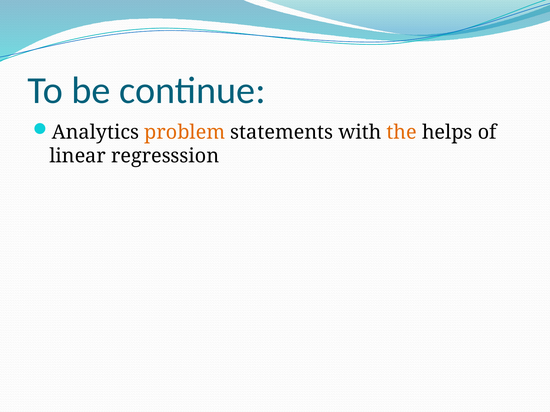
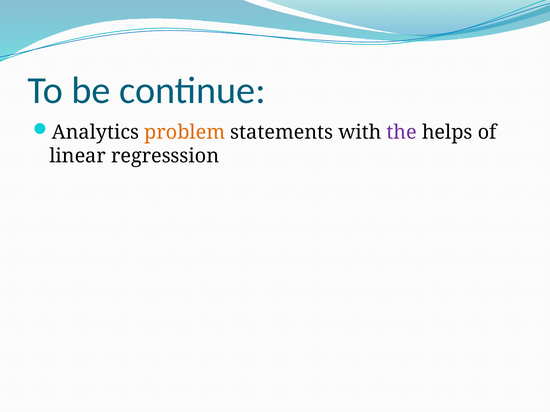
the colour: orange -> purple
